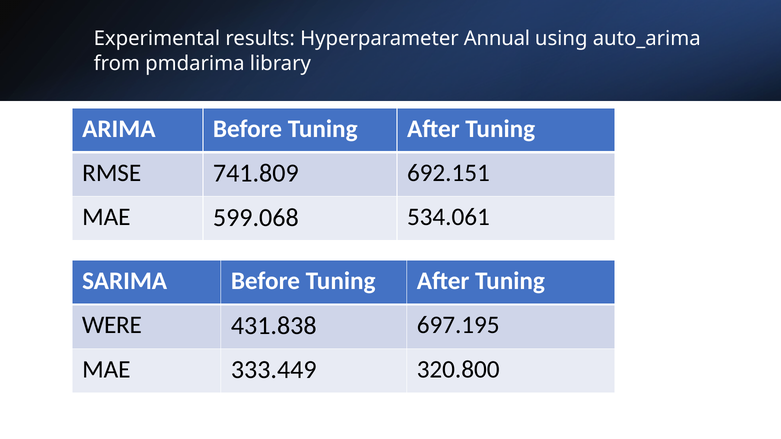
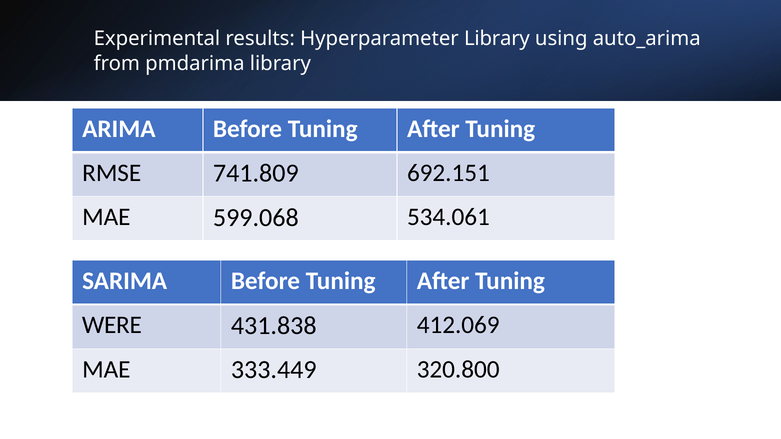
Hyperparameter Annual: Annual -> Library
697.195: 697.195 -> 412.069
